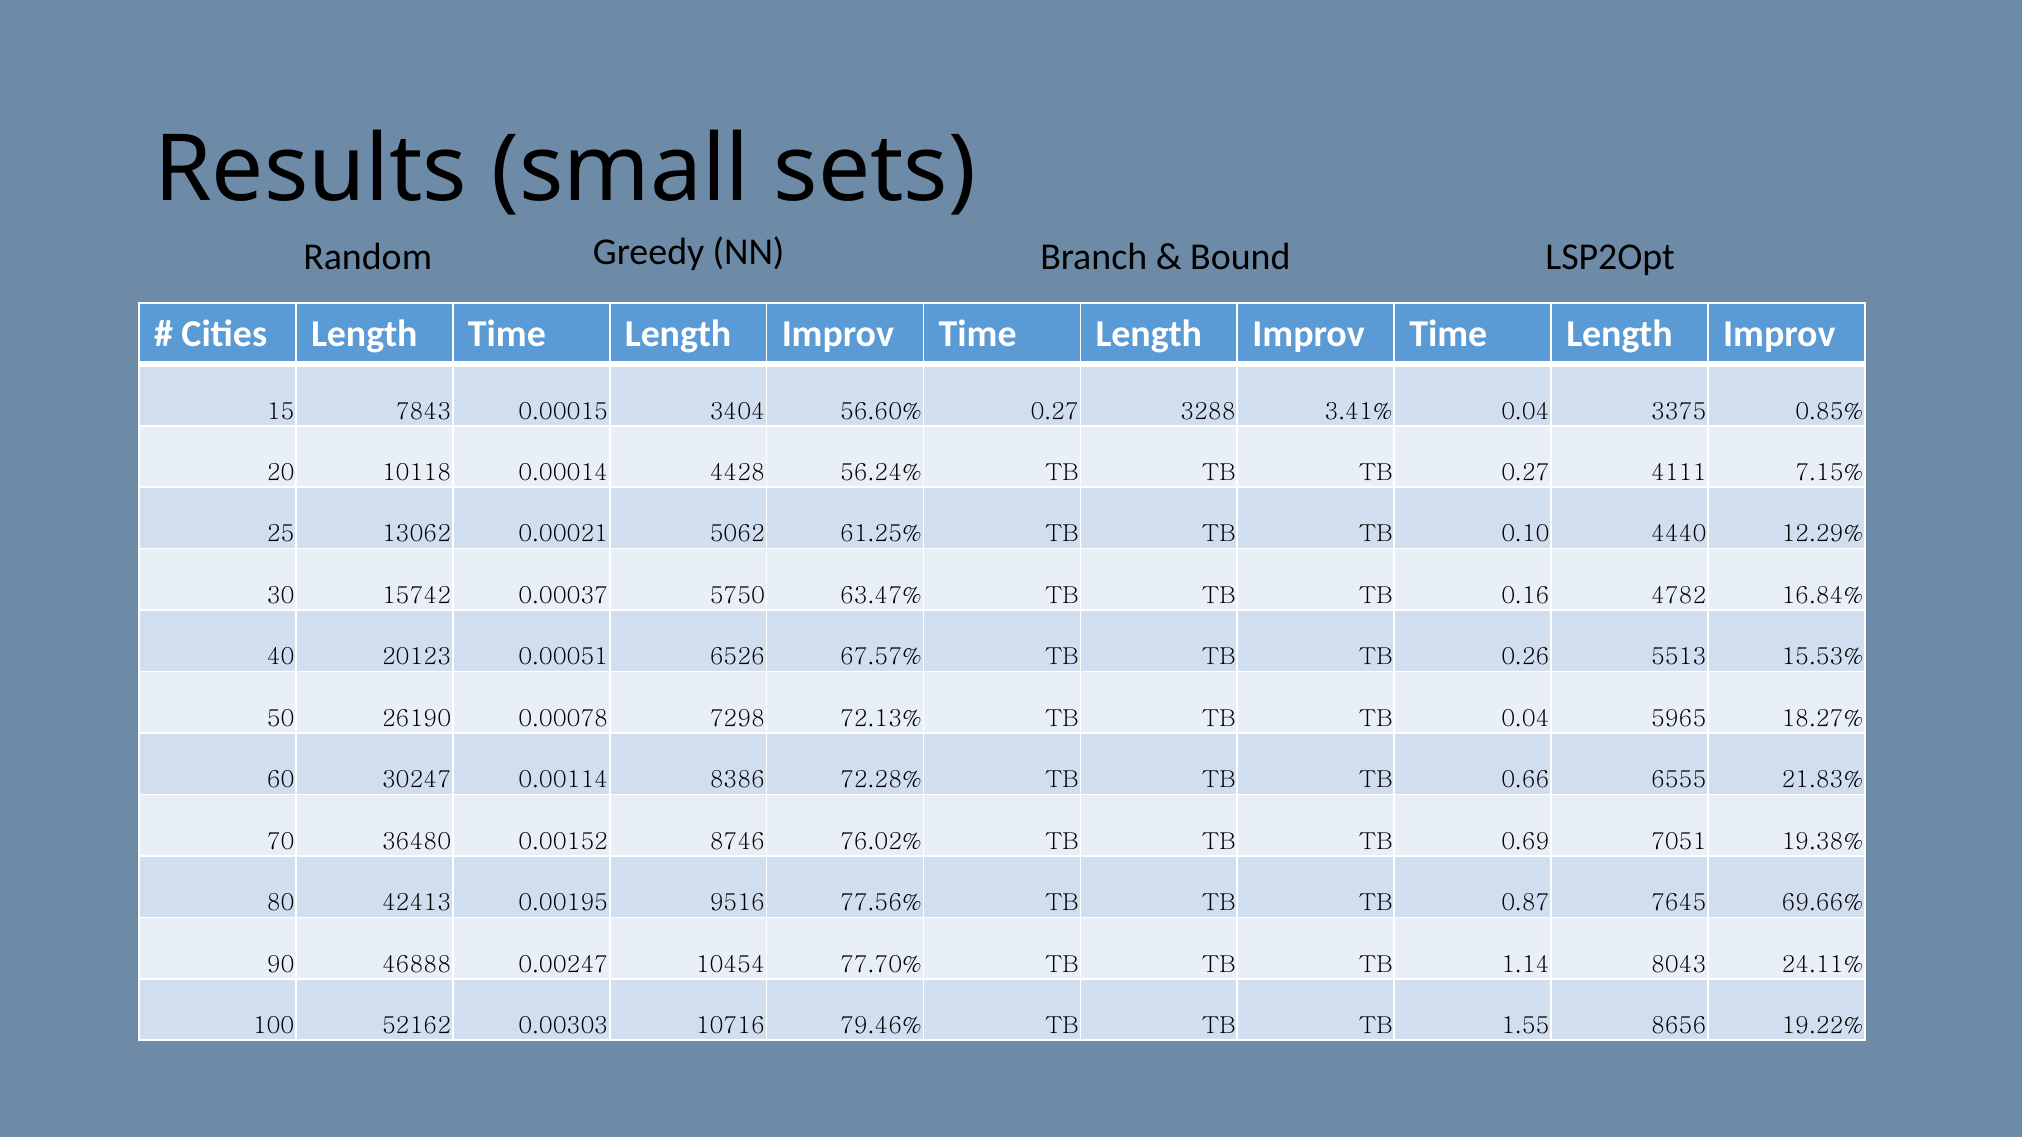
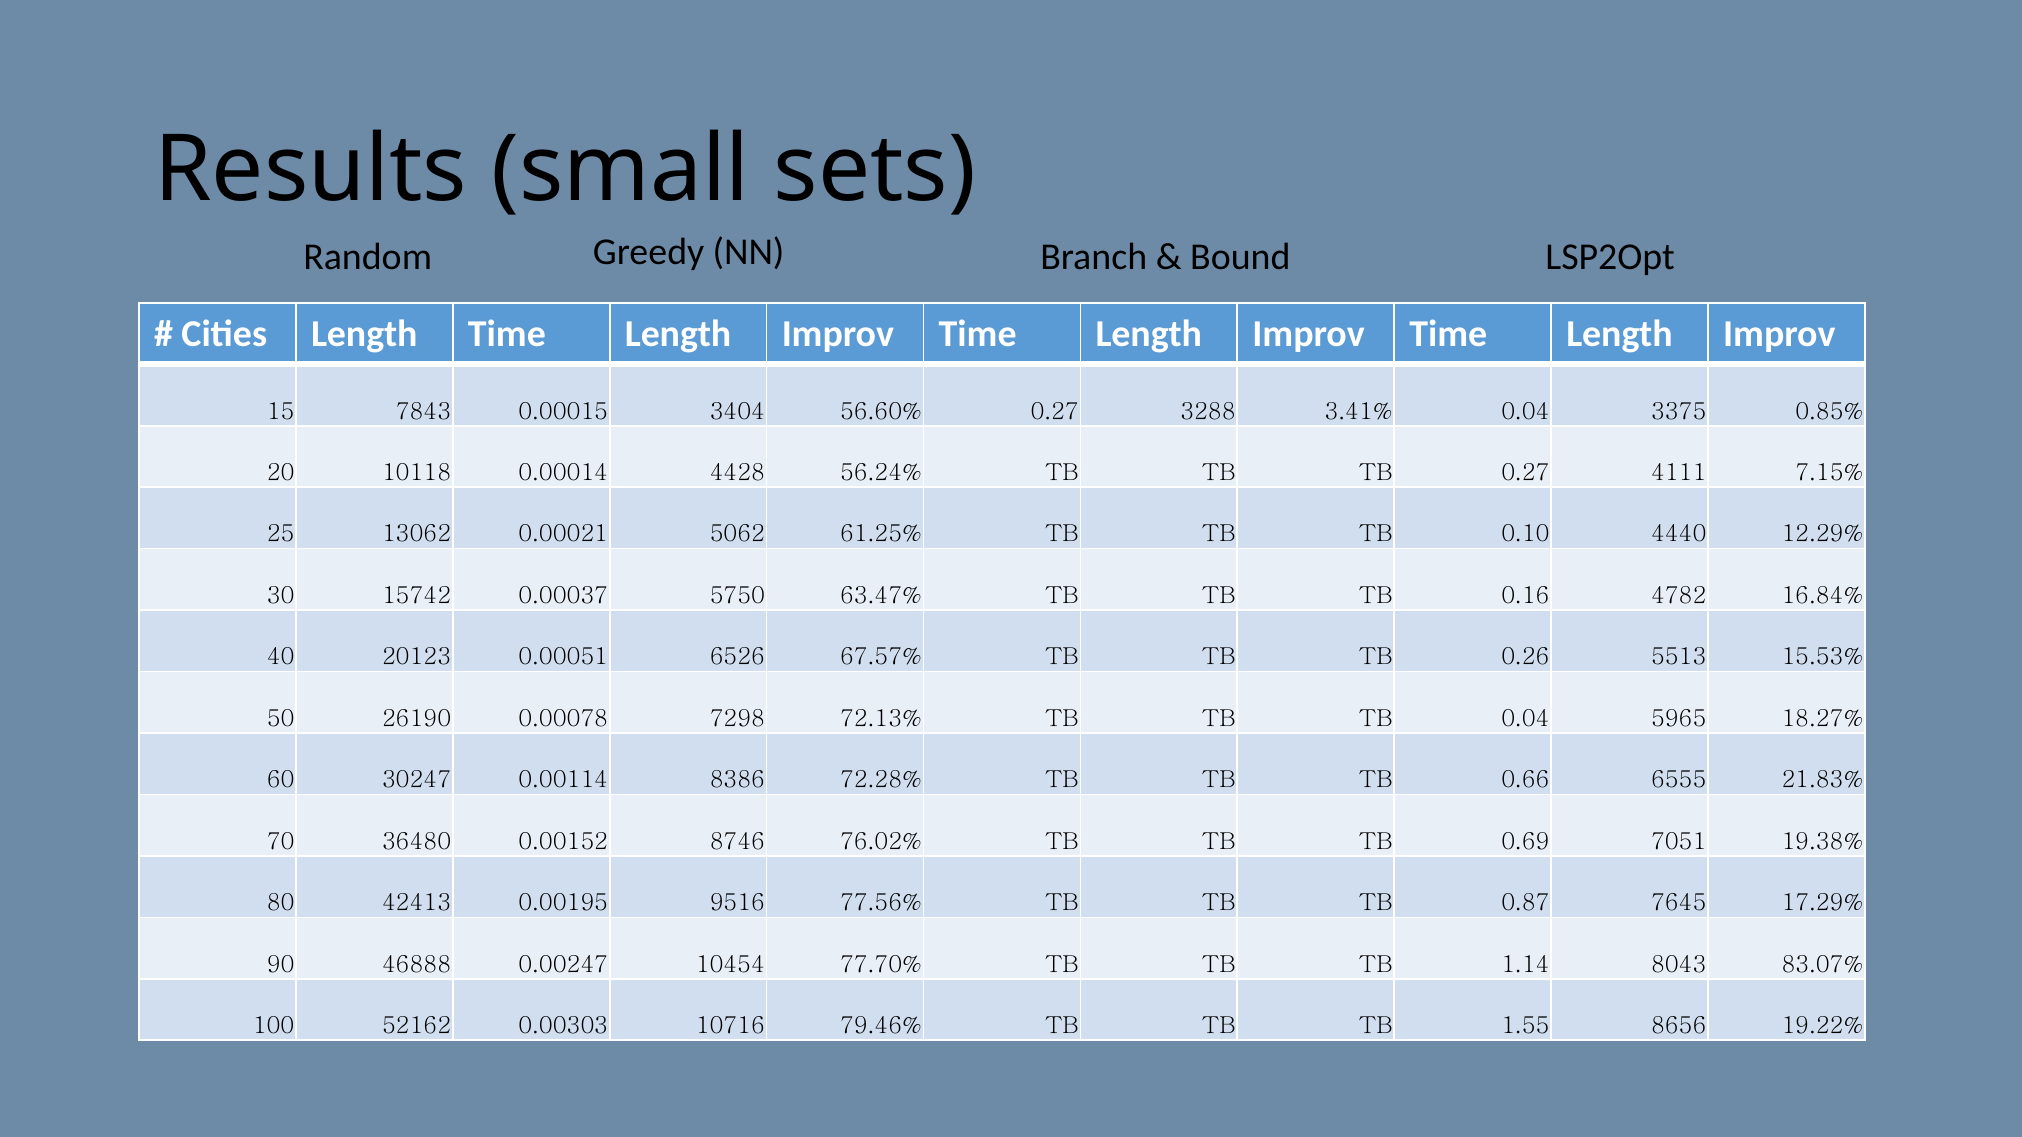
69.66%: 69.66% -> 17.29%
24.11%: 24.11% -> 83.07%
